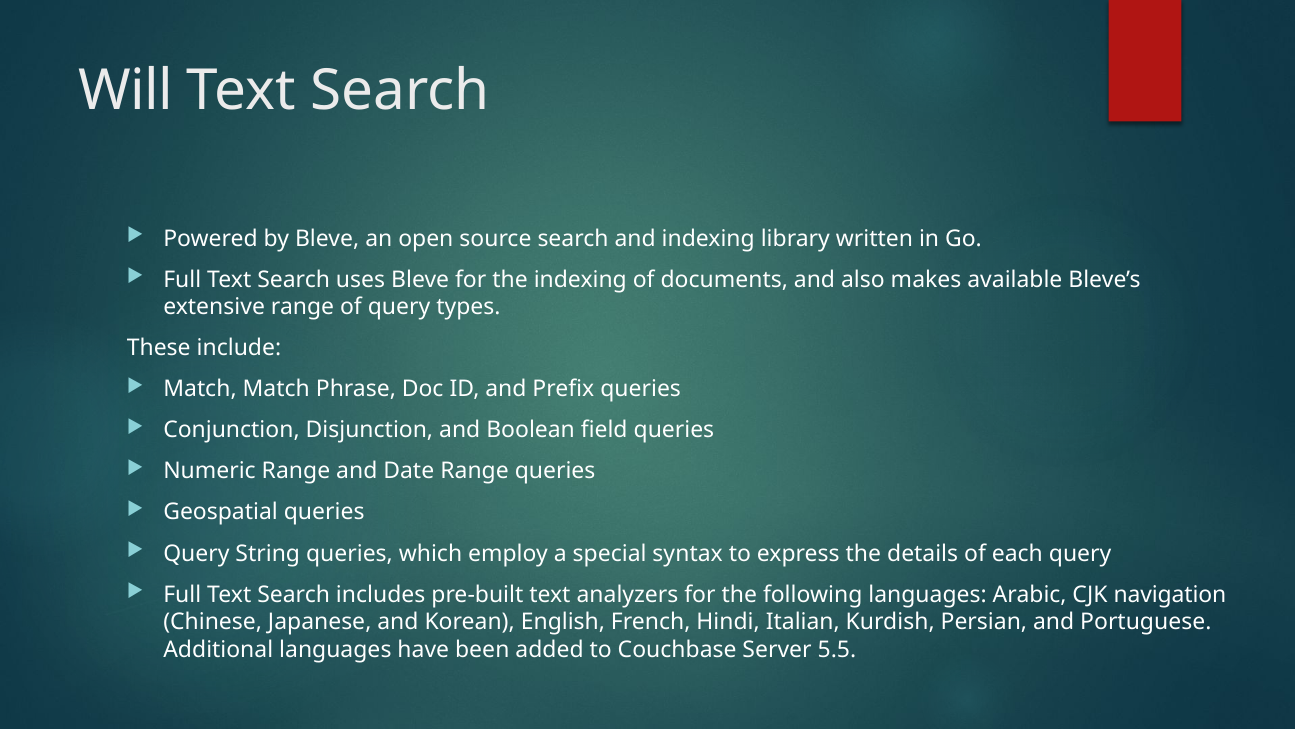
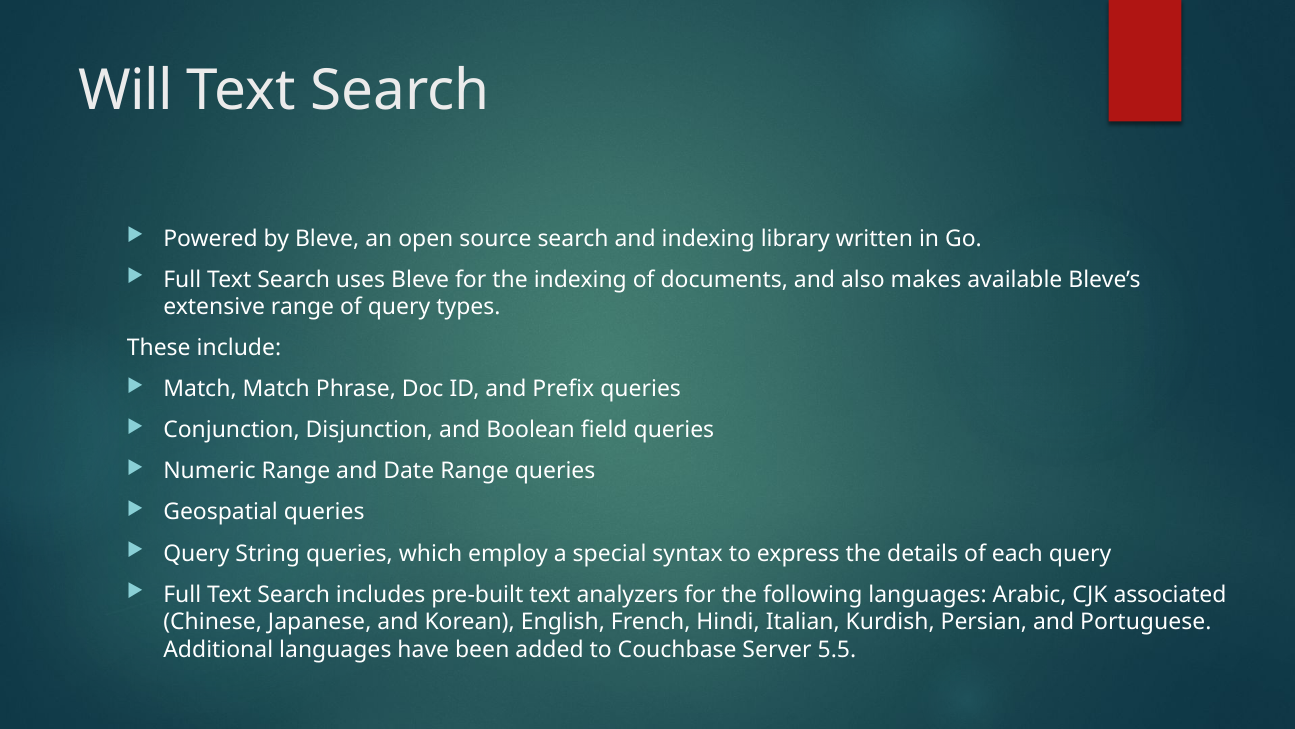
navigation: navigation -> associated
